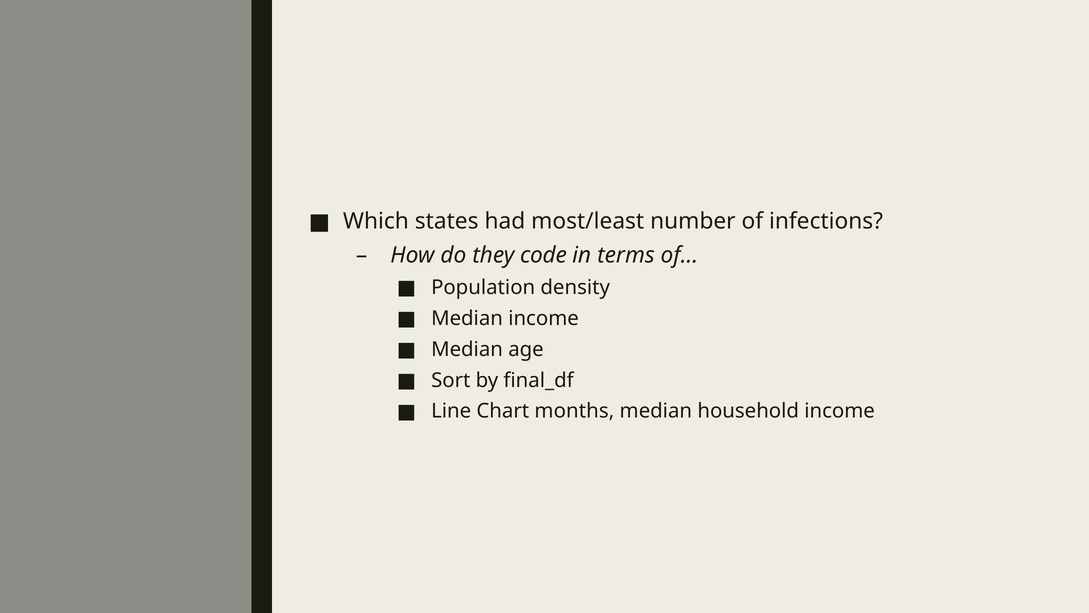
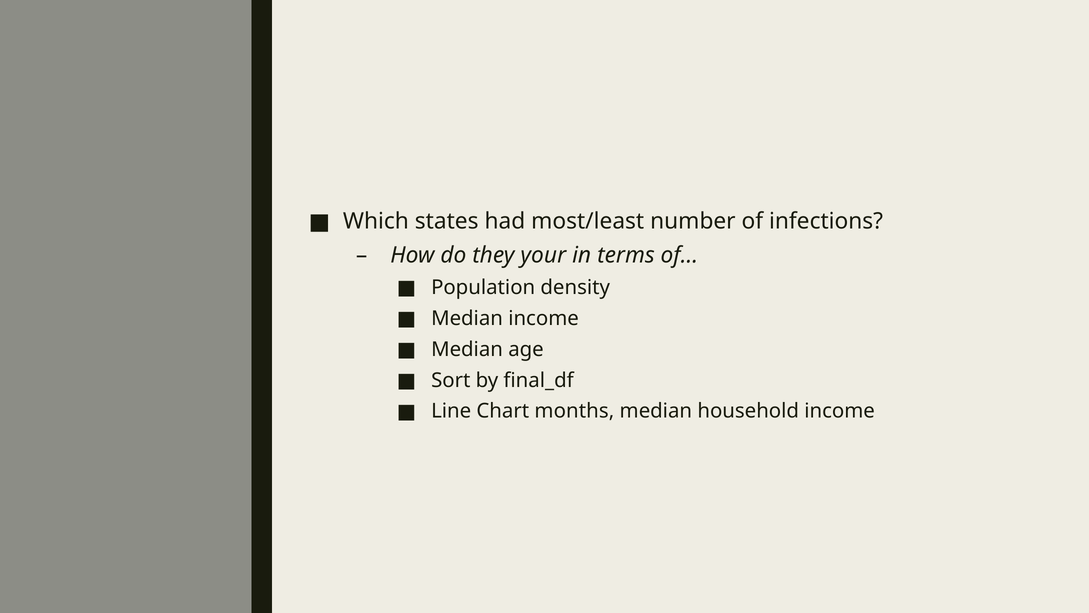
code: code -> your
